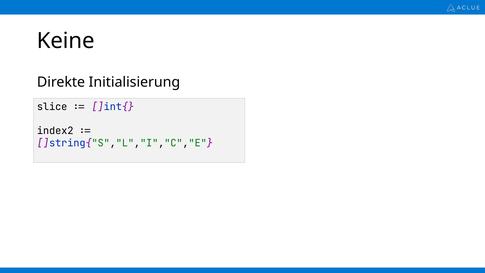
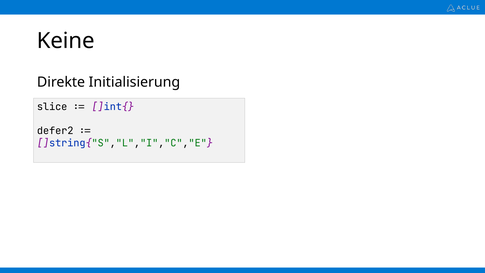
index2: index2 -> defer2
